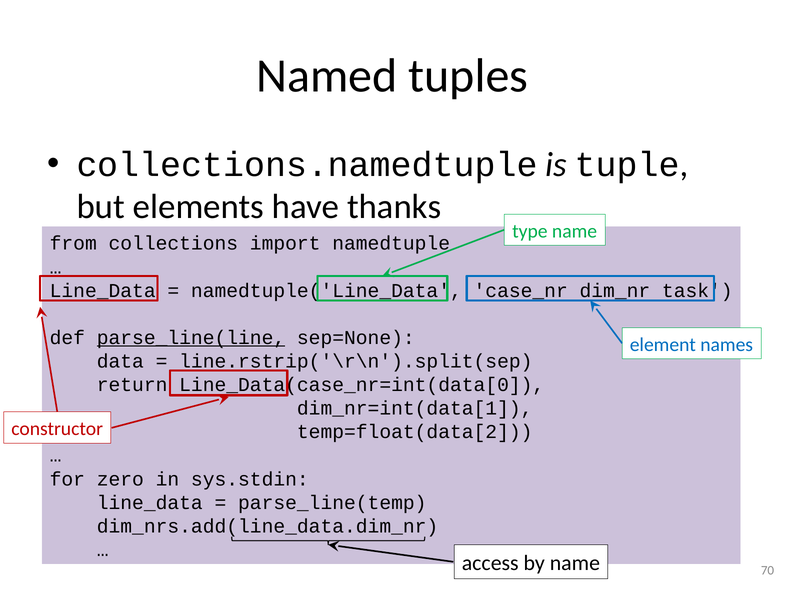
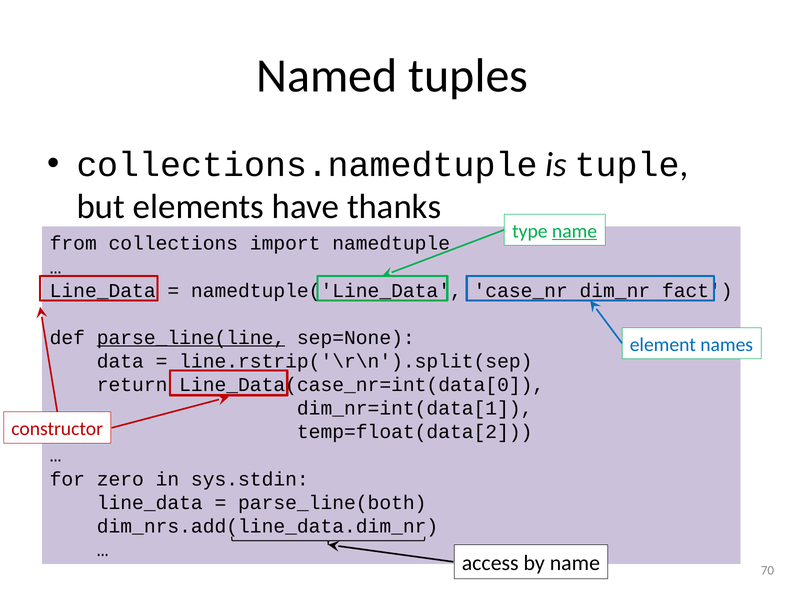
name at (575, 231) underline: none -> present
task: task -> fact
parse_line(temp: parse_line(temp -> parse_line(both
